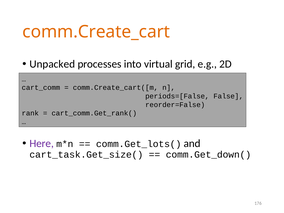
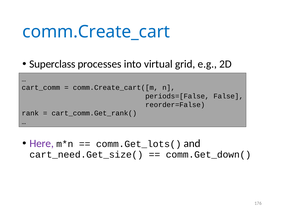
comm.Create_cart colour: orange -> blue
Unpacked: Unpacked -> Superclass
cart_task.Get_size(: cart_task.Get_size( -> cart_need.Get_size(
